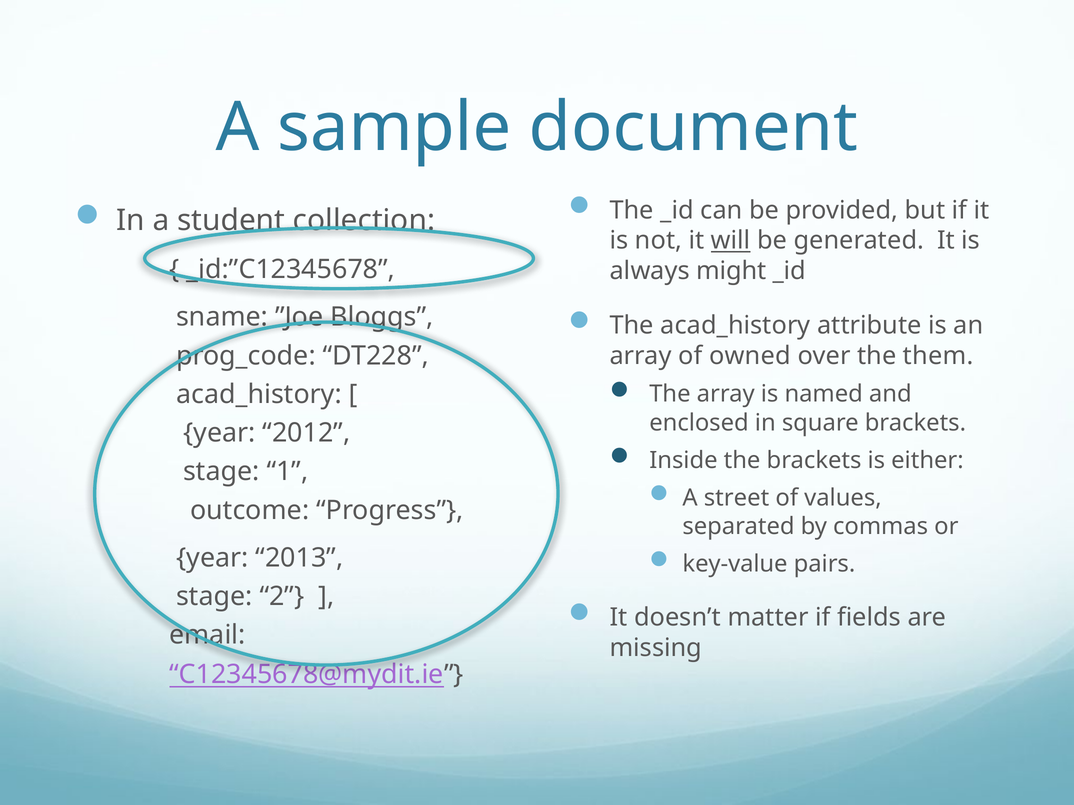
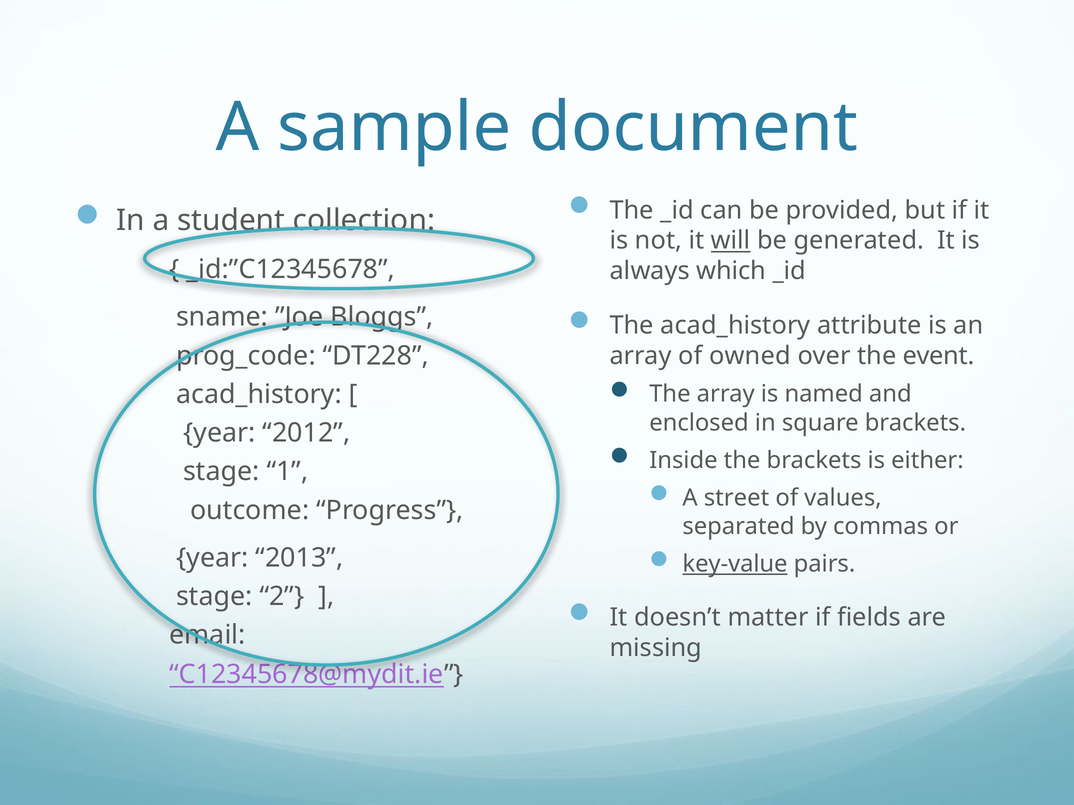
might: might -> which
them: them -> event
key-value underline: none -> present
